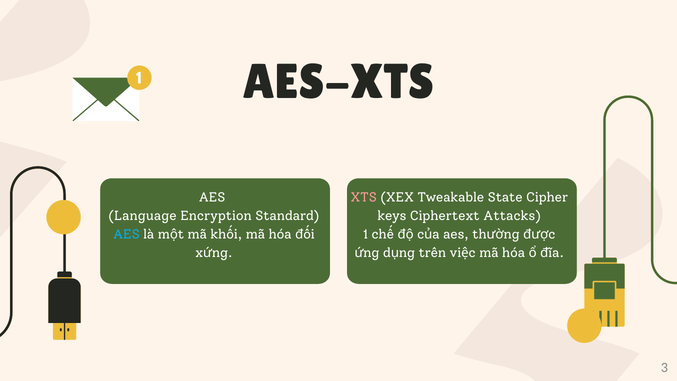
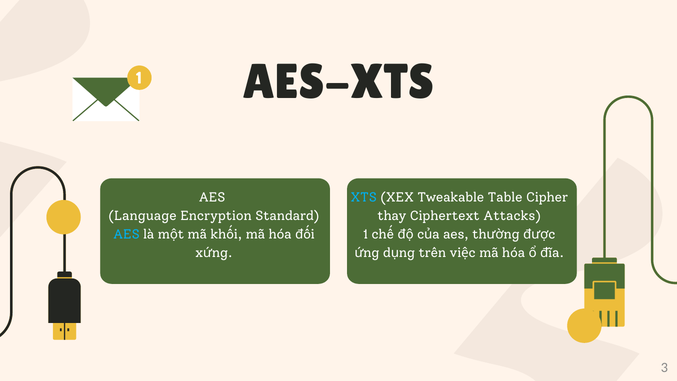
XTS colour: pink -> light blue
State: State -> Table
keys: keys -> thay
